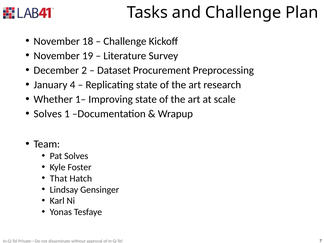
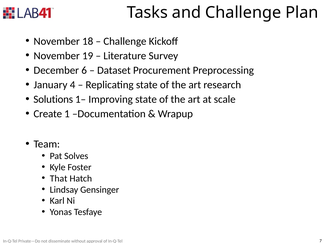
2: 2 -> 6
Whether: Whether -> Solutions
Solves at (48, 114): Solves -> Create
